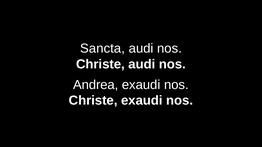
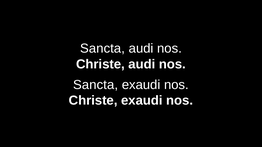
Andrea at (96, 85): Andrea -> Sancta
